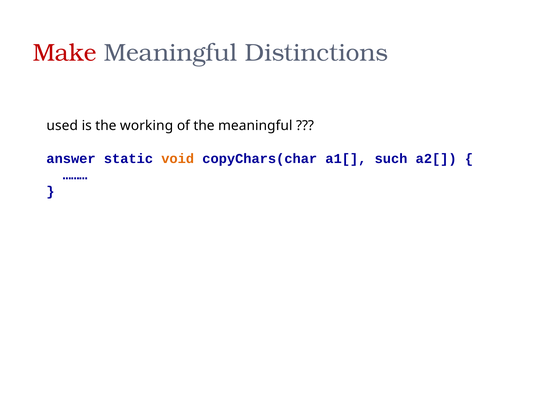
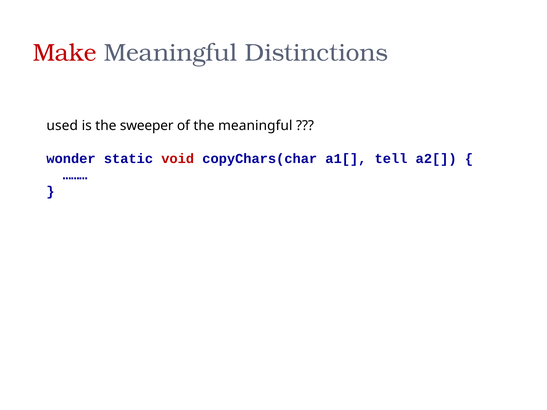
working: working -> sweeper
answer: answer -> wonder
void colour: orange -> red
such: such -> tell
